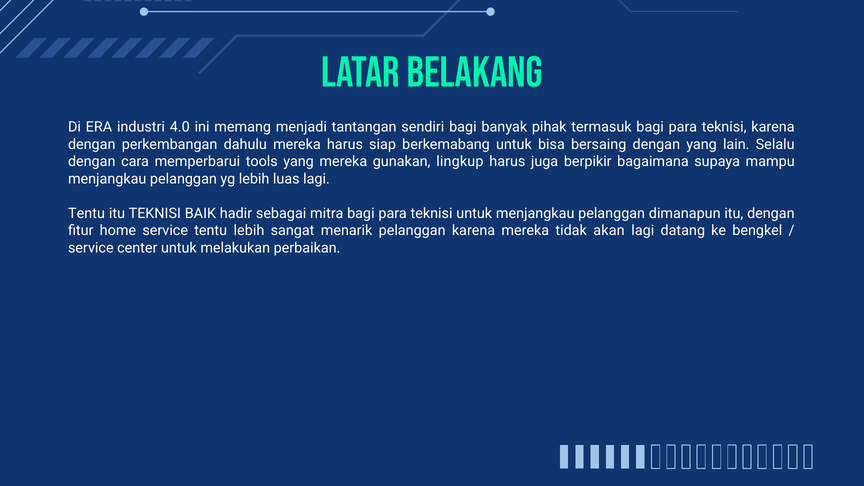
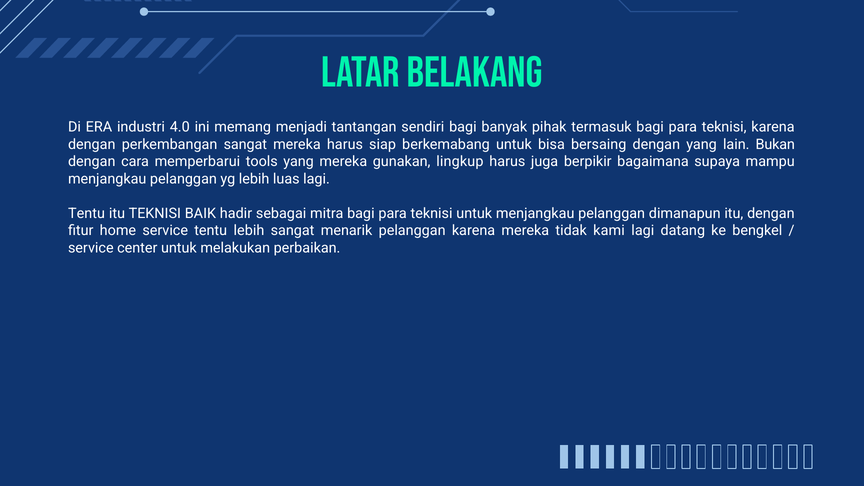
perkembangan dahulu: dahulu -> sangat
Selalu: Selalu -> Bukan
akan: akan -> kami
